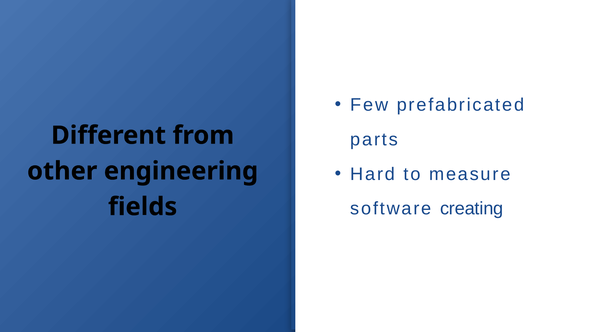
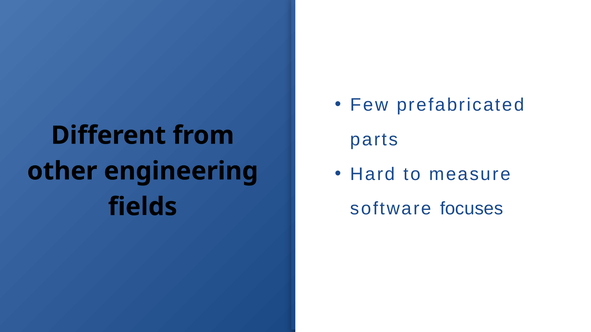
creating: creating -> focuses
